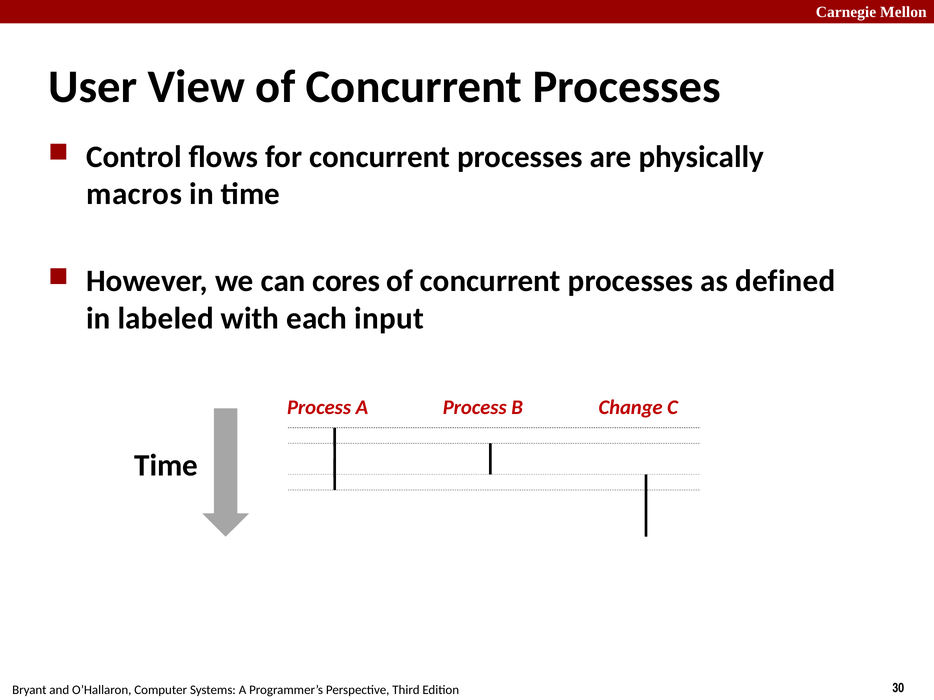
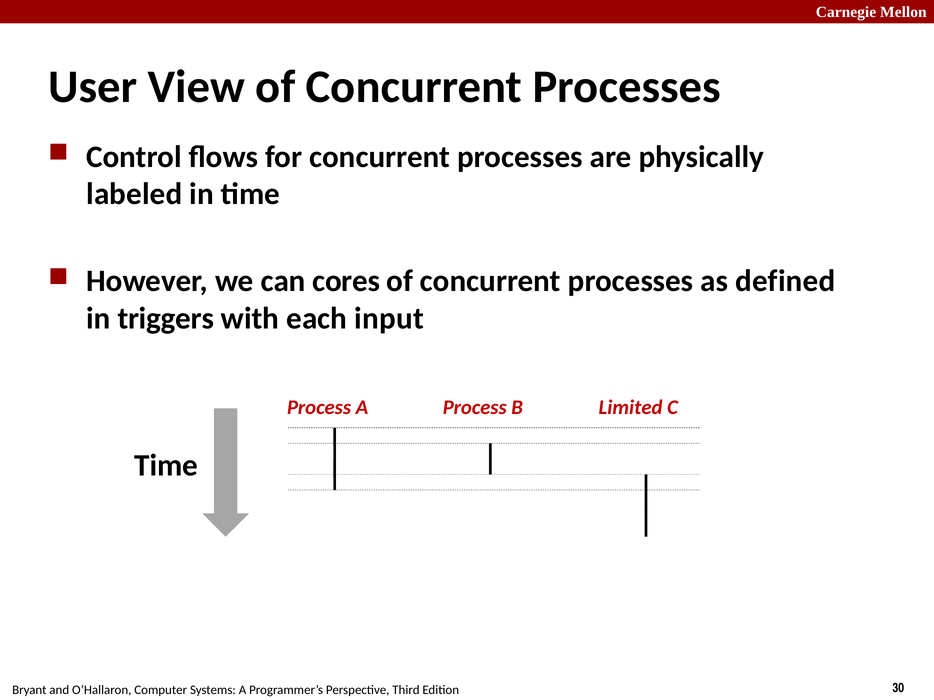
macros: macros -> labeled
labeled: labeled -> triggers
Change: Change -> Limited
